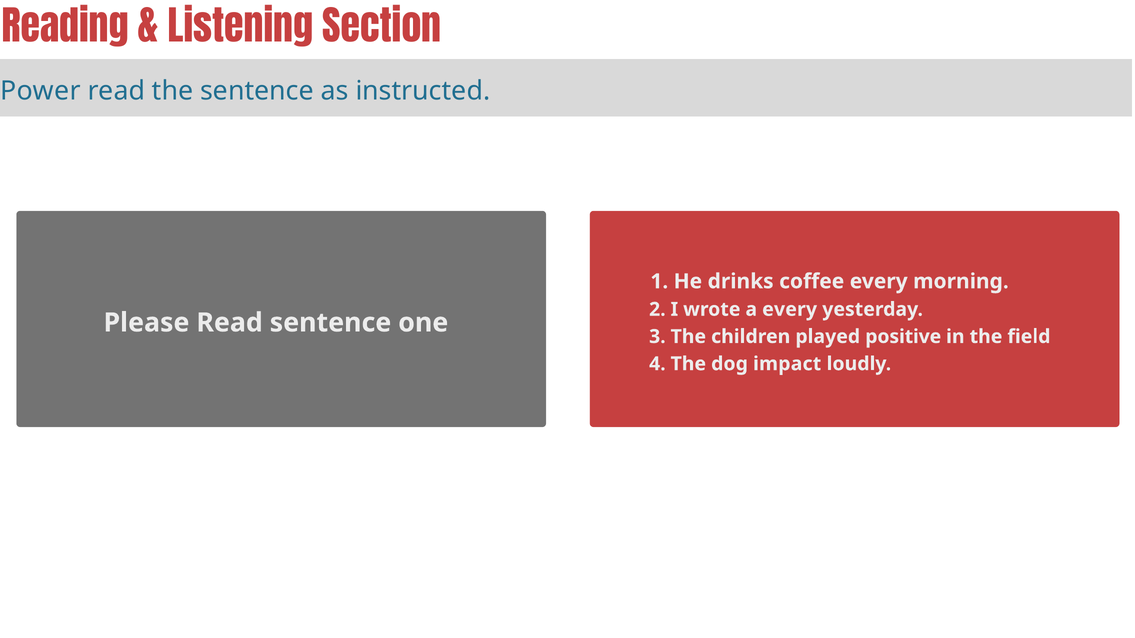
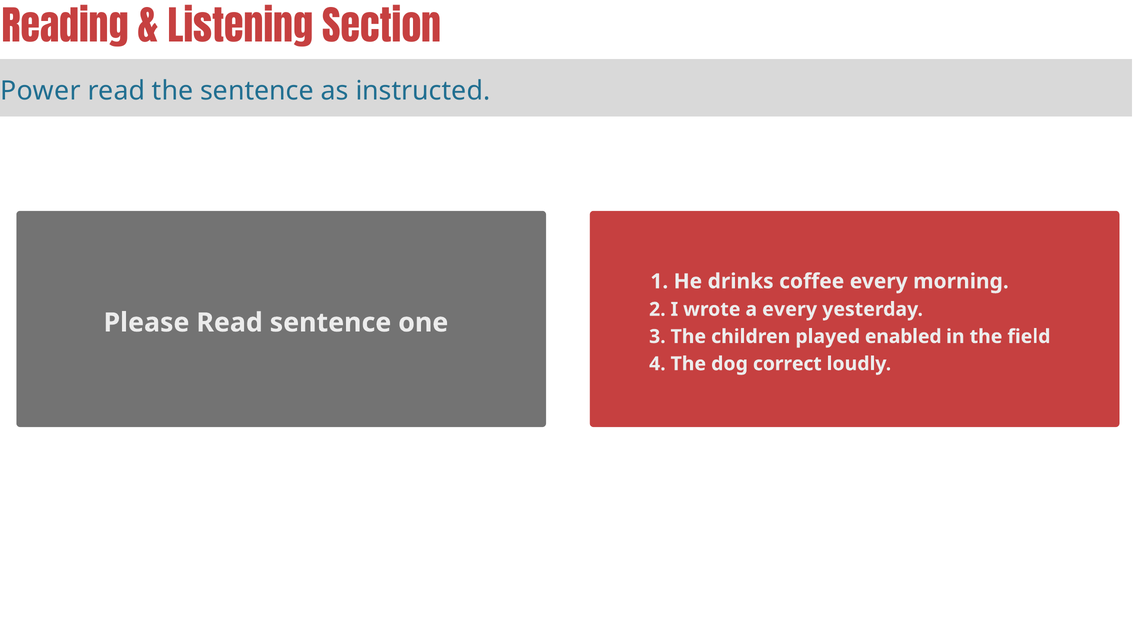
positive: positive -> enabled
impact: impact -> correct
